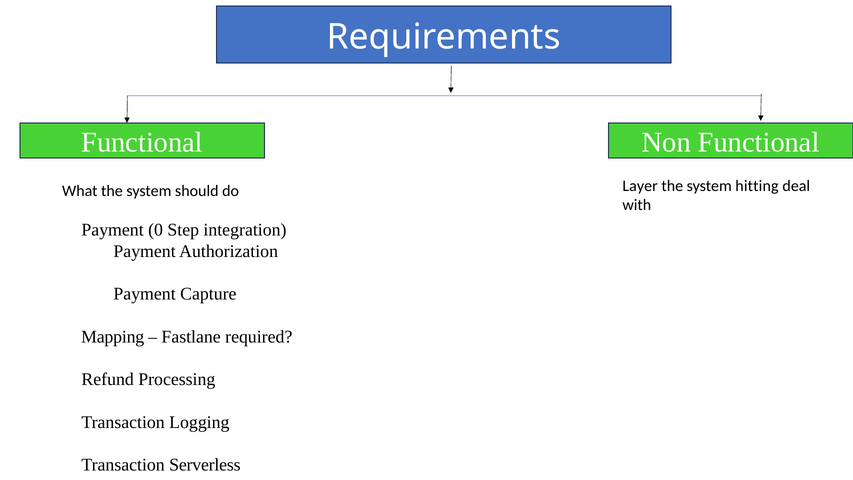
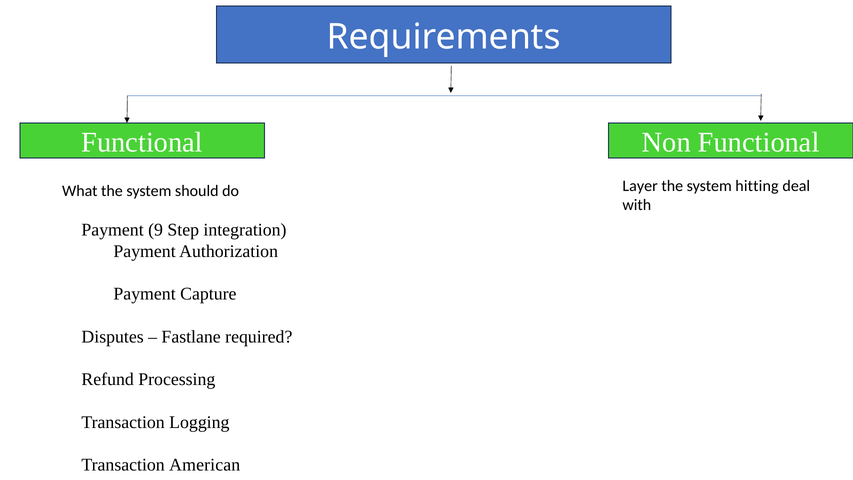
0: 0 -> 9
Mapping: Mapping -> Disputes
Serverless: Serverless -> American
